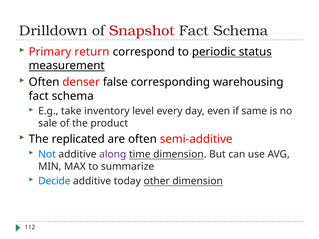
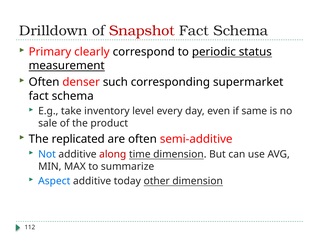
return: return -> clearly
false: false -> such
warehousing: warehousing -> supermarket
along colour: purple -> red
Decide: Decide -> Aspect
